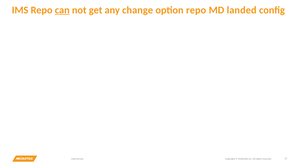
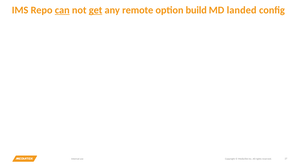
get underline: none -> present
change: change -> remote
option repo: repo -> build
